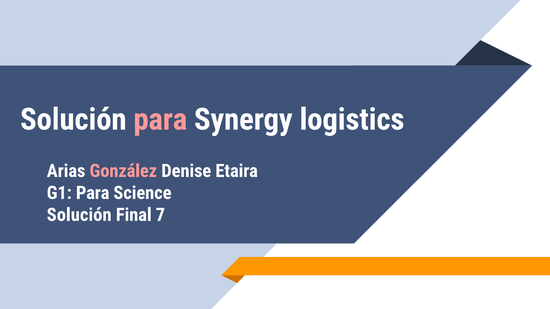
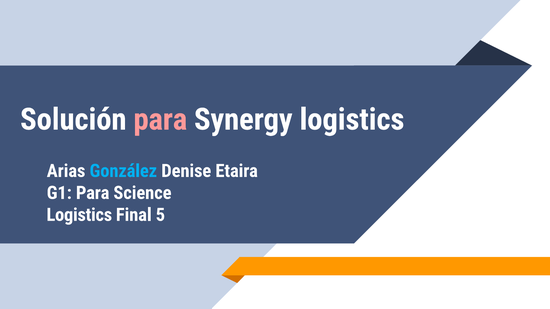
González colour: pink -> light blue
Solución at (79, 215): Solución -> Logistics
7: 7 -> 5
